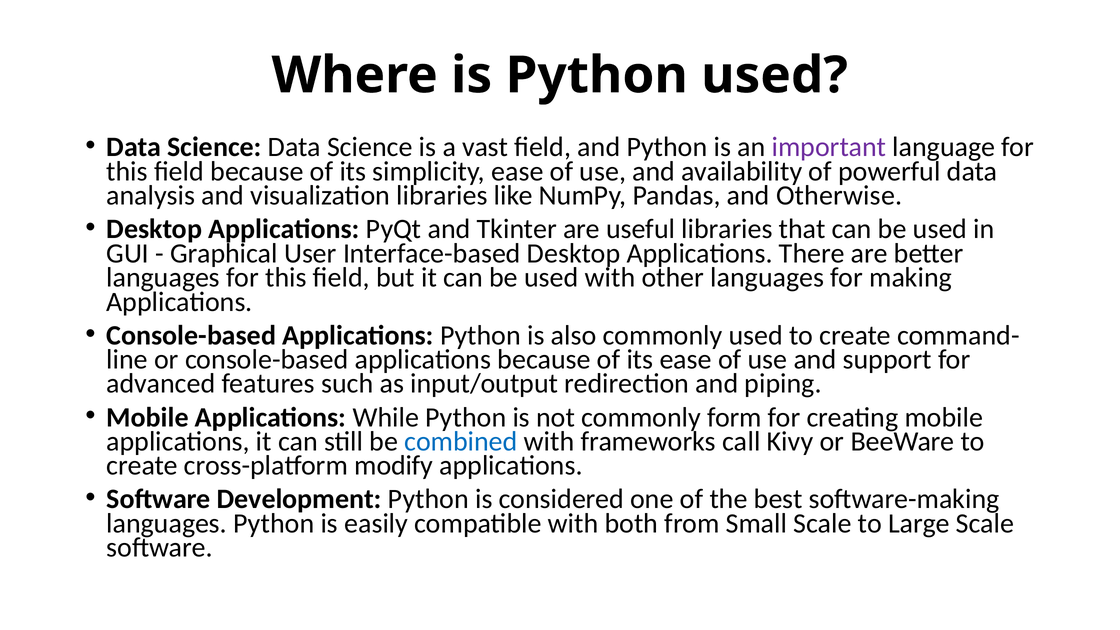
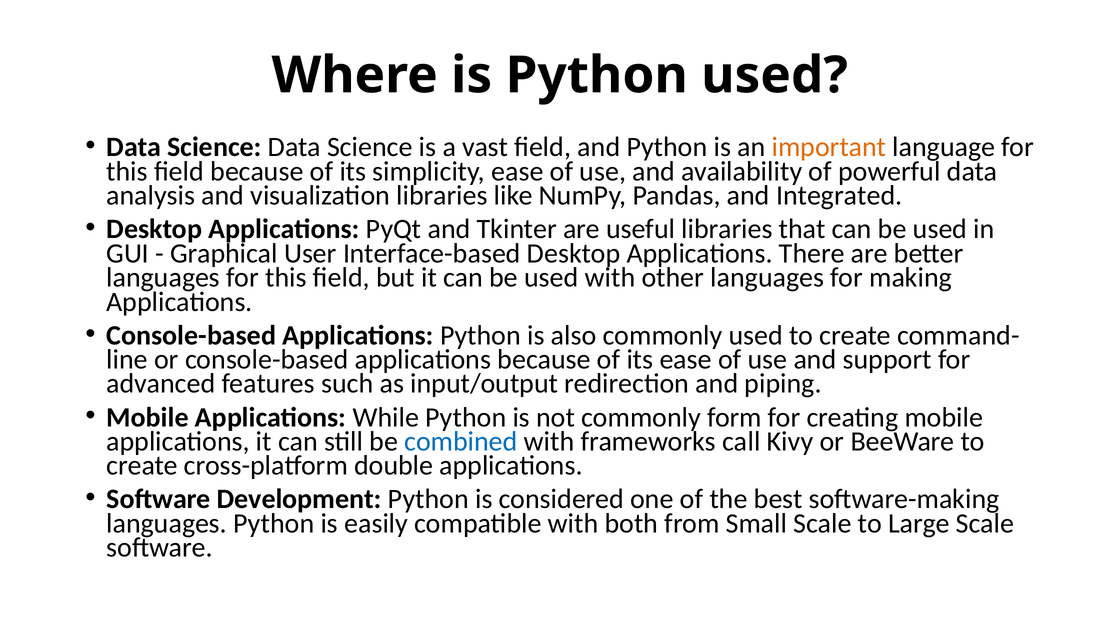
important colour: purple -> orange
Otherwise: Otherwise -> Integrated
modify: modify -> double
